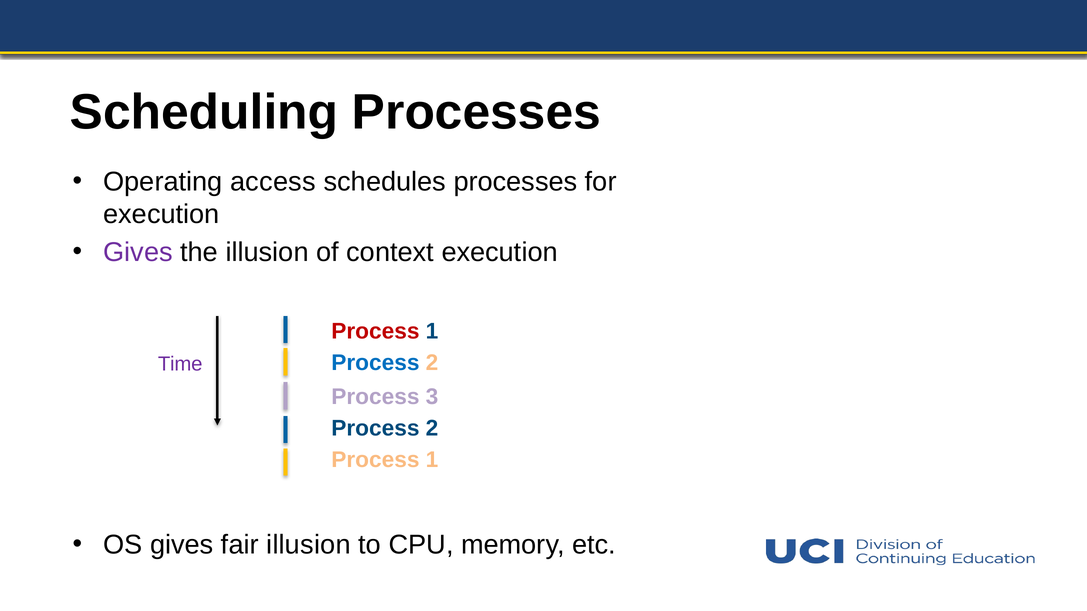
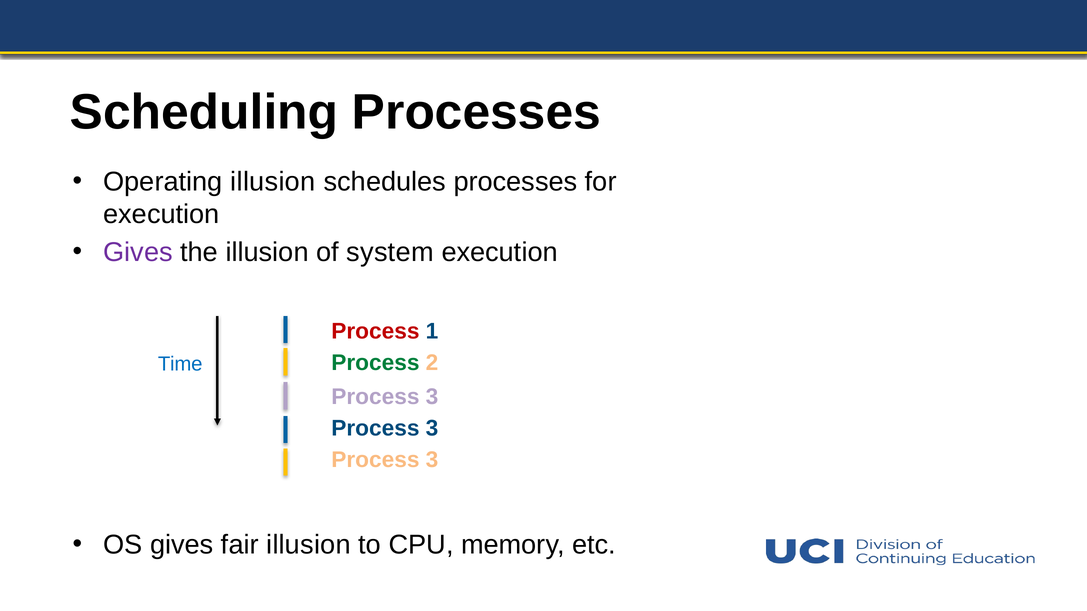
Operating access: access -> illusion
context: context -> system
Process at (375, 363) colour: blue -> green
Time colour: purple -> blue
2 at (432, 429): 2 -> 3
1 at (432, 460): 1 -> 3
